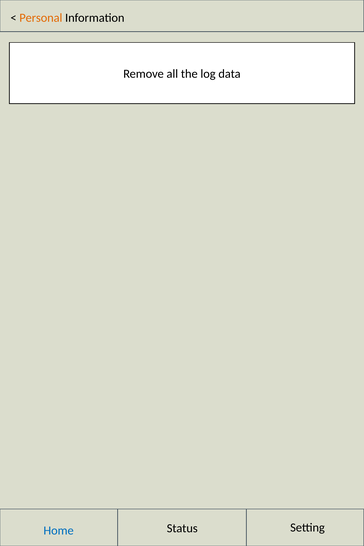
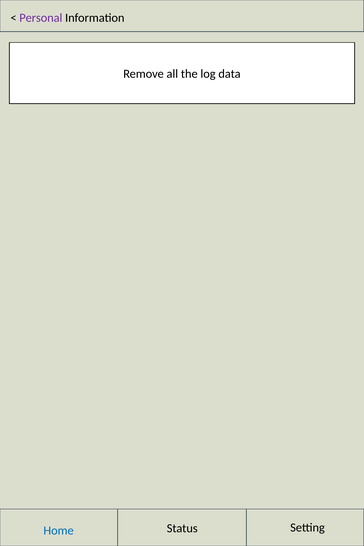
Personal colour: orange -> purple
